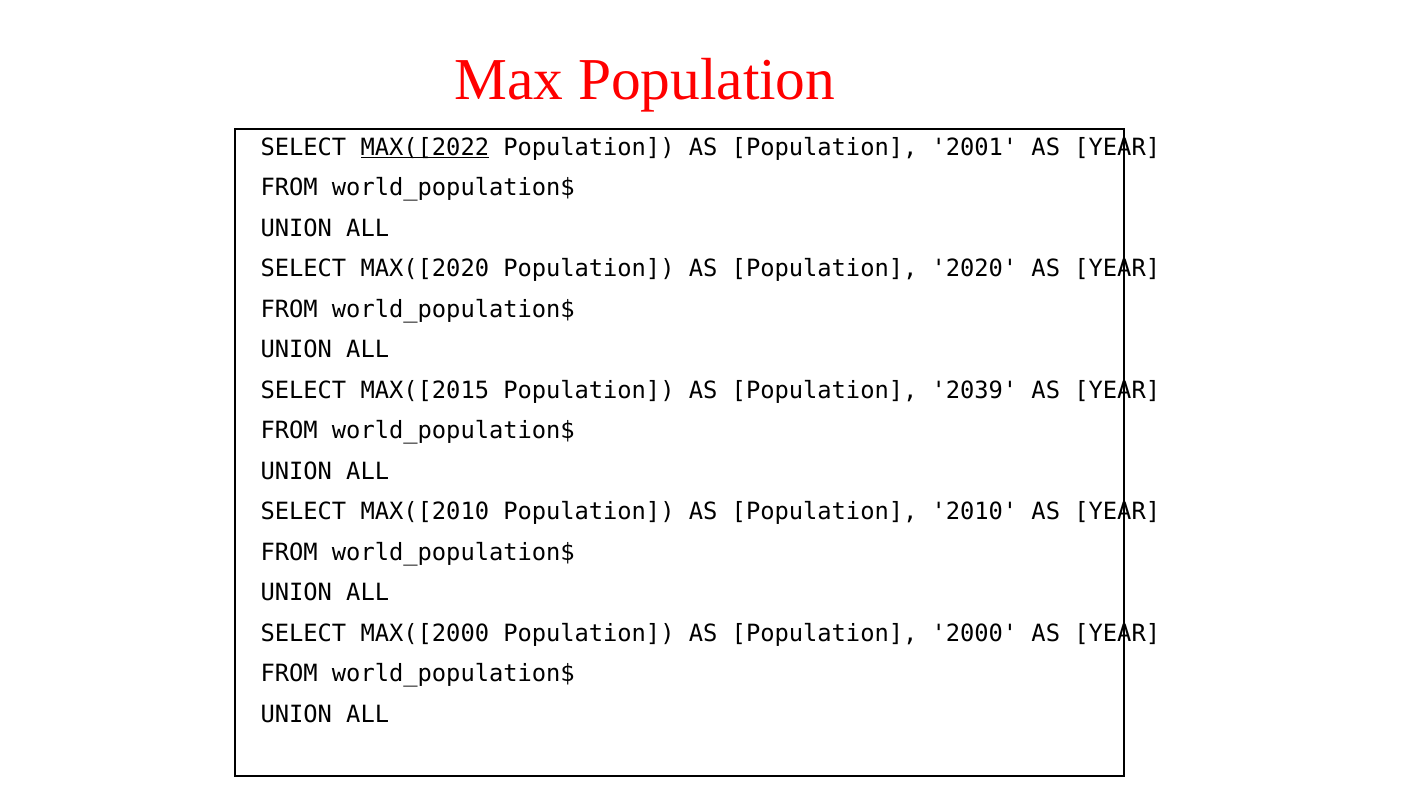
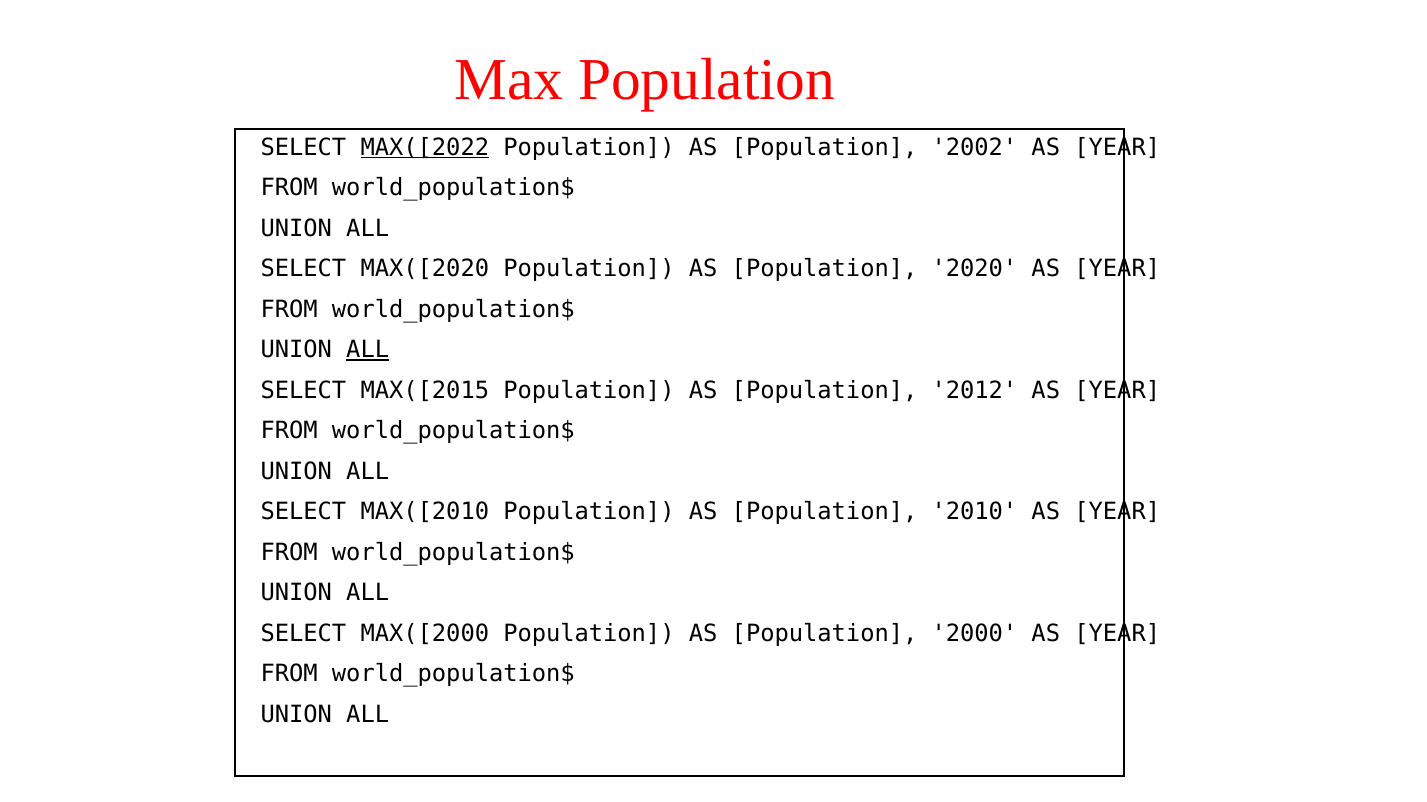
2001: 2001 -> 2002
ALL at (368, 350) underline: none -> present
2039: 2039 -> 2012
